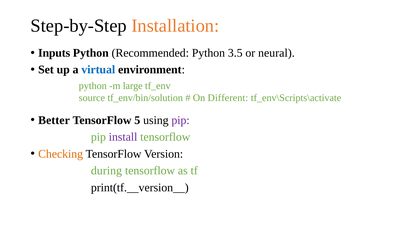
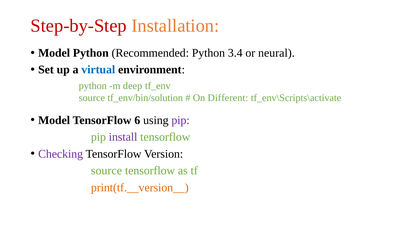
Step-by-Step colour: black -> red
Inputs at (54, 53): Inputs -> Model
3.5: 3.5 -> 3.4
large: large -> deep
Better at (54, 120): Better -> Model
5: 5 -> 6
Checking colour: orange -> purple
during at (106, 171): during -> source
print(tf.__version__ colour: black -> orange
